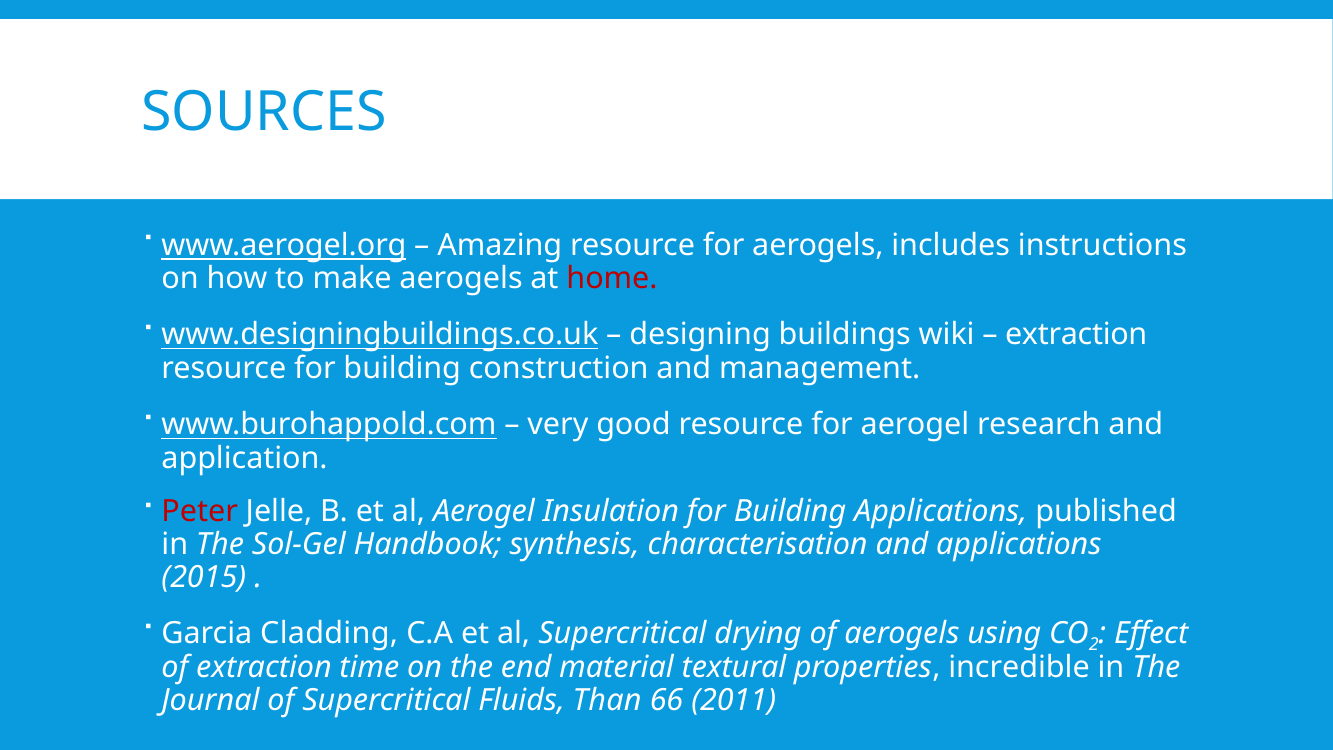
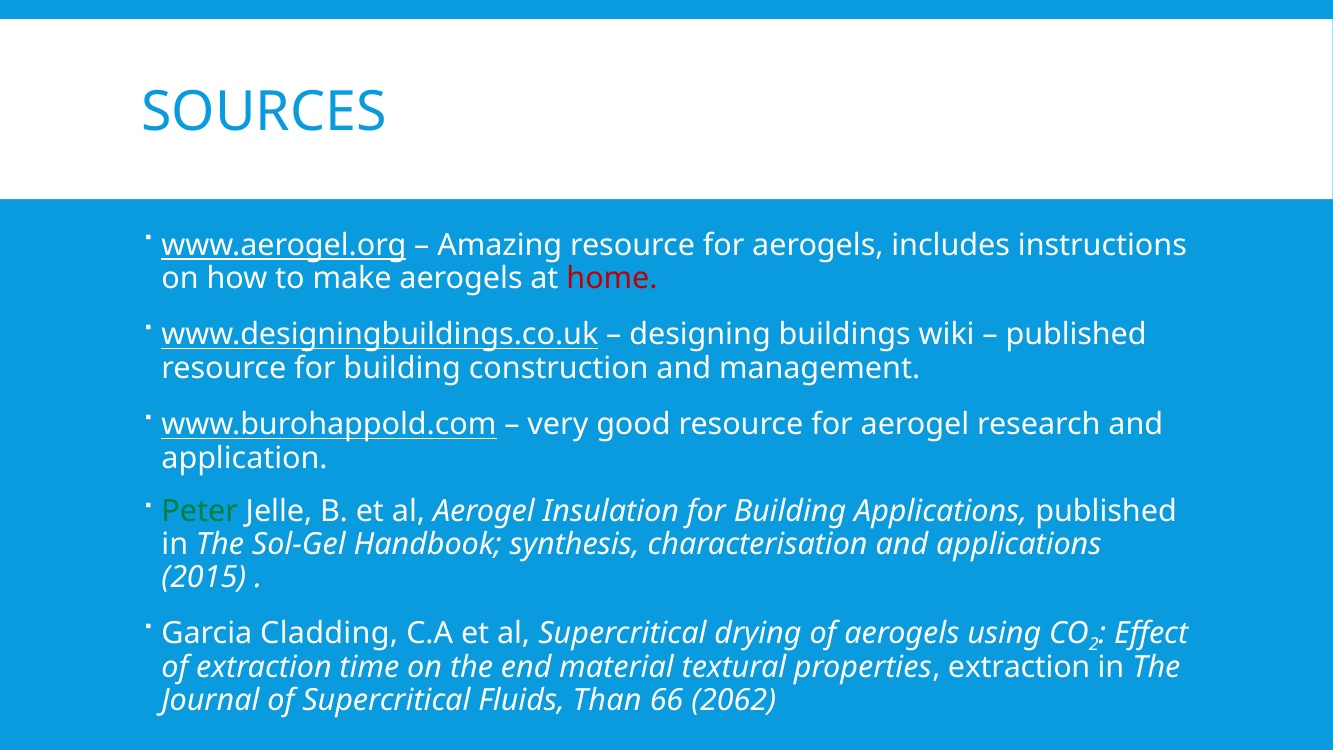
extraction at (1076, 335): extraction -> published
Peter colour: red -> green
properties incredible: incredible -> extraction
2011: 2011 -> 2062
